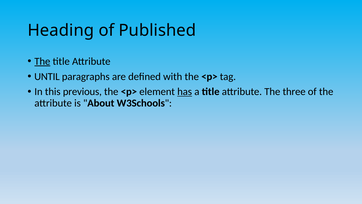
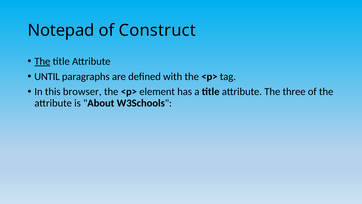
Heading: Heading -> Notepad
Published: Published -> Construct
previous: previous -> browser
has underline: present -> none
